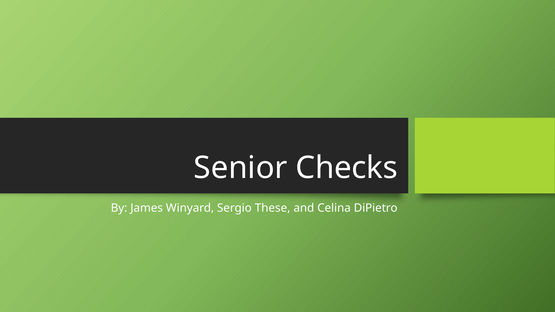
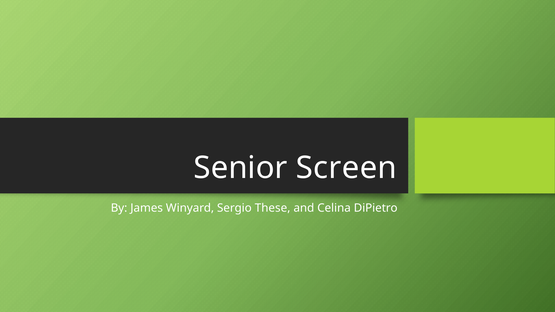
Checks: Checks -> Screen
